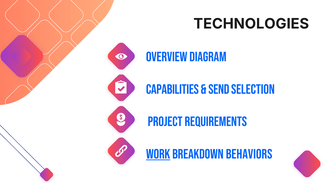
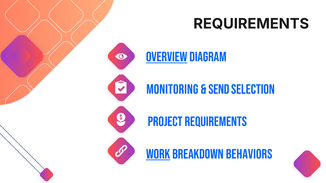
TECHNOLOGIES at (251, 24): TECHNOLOGIES -> REQUIREMENTS
OVERVIEW underline: none -> present
CAPABILITIES: CAPABILITIES -> MONITORING
